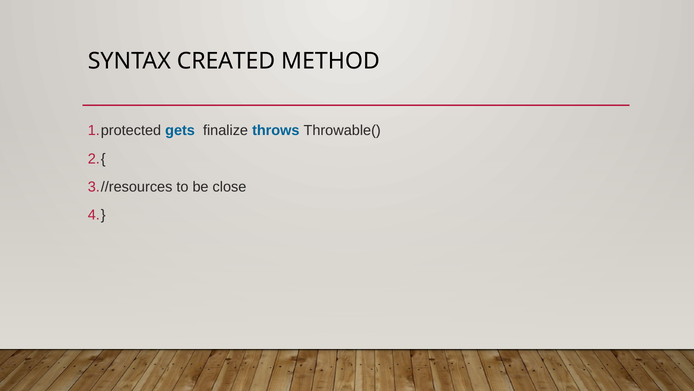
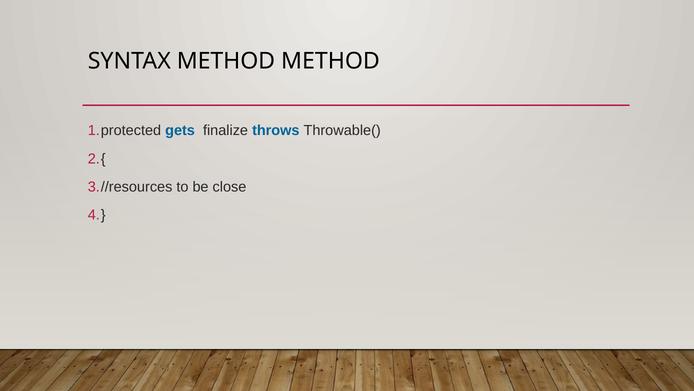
SYNTAX CREATED: CREATED -> METHOD
